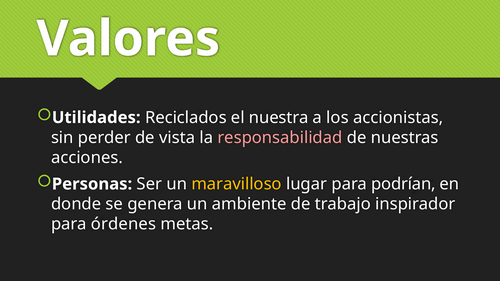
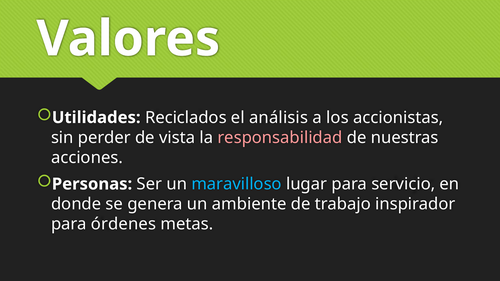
nuestra: nuestra -> análisis
maravilloso colour: yellow -> light blue
podrían: podrían -> servicio
